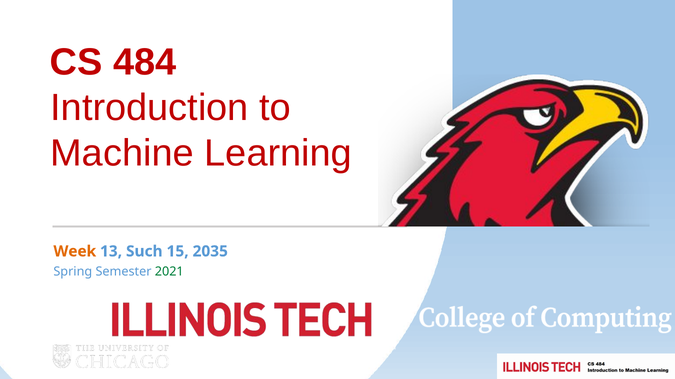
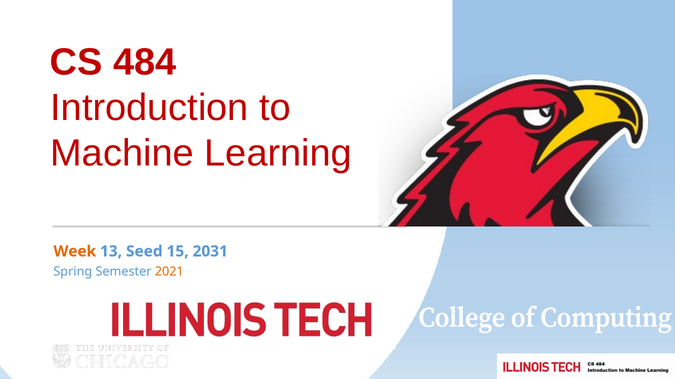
Such: Such -> Seed
2035: 2035 -> 2031
2021 colour: green -> orange
